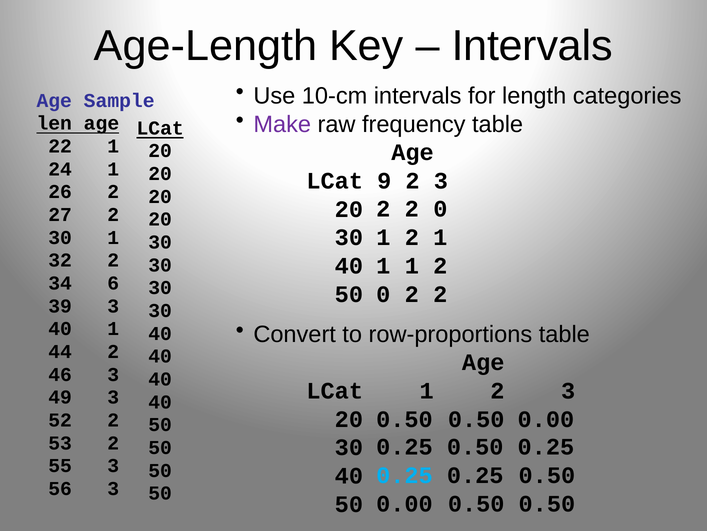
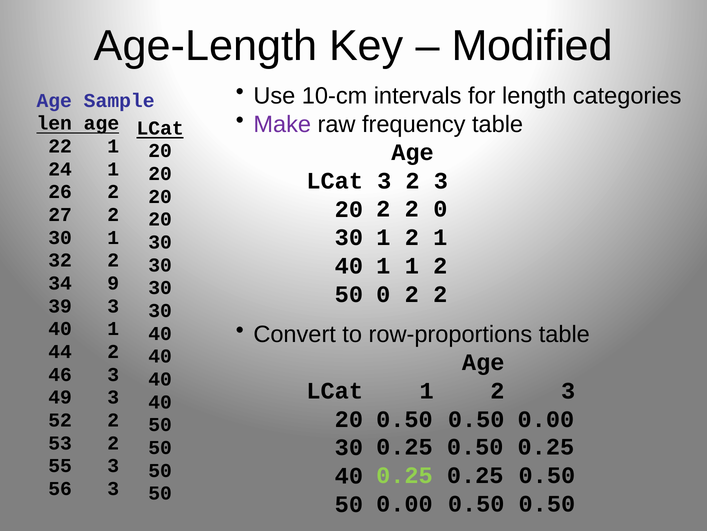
Intervals at (532, 46): Intervals -> Modified
LCat 9: 9 -> 3
6: 6 -> 9
0.25 at (404, 475) colour: light blue -> light green
